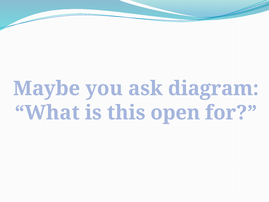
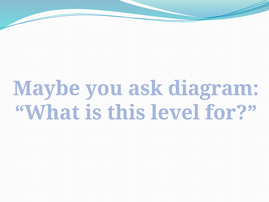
open: open -> level
